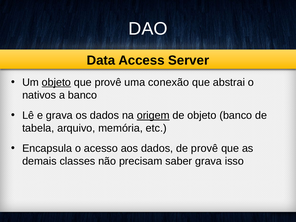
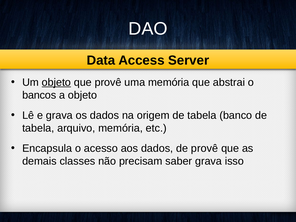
uma conexão: conexão -> memória
nativos: nativos -> bancos
a banco: banco -> objeto
origem underline: present -> none
objeto at (202, 115): objeto -> tabela
